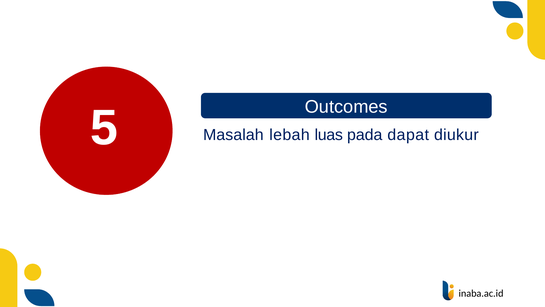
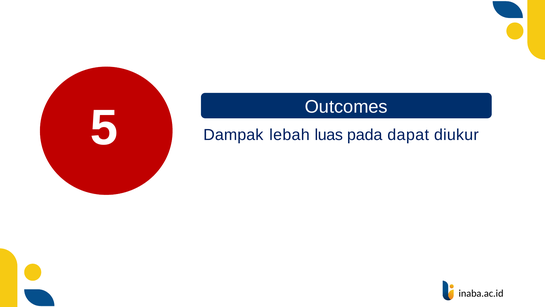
Masalah: Masalah -> Dampak
